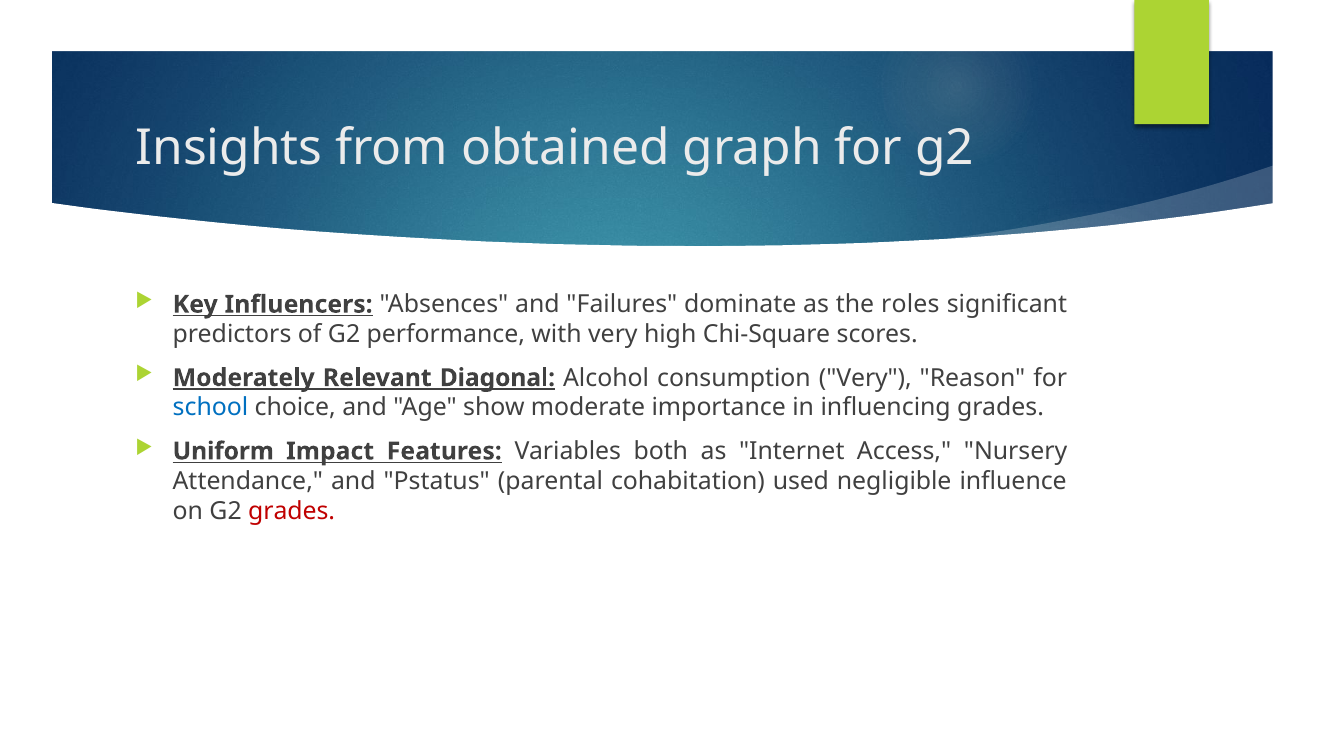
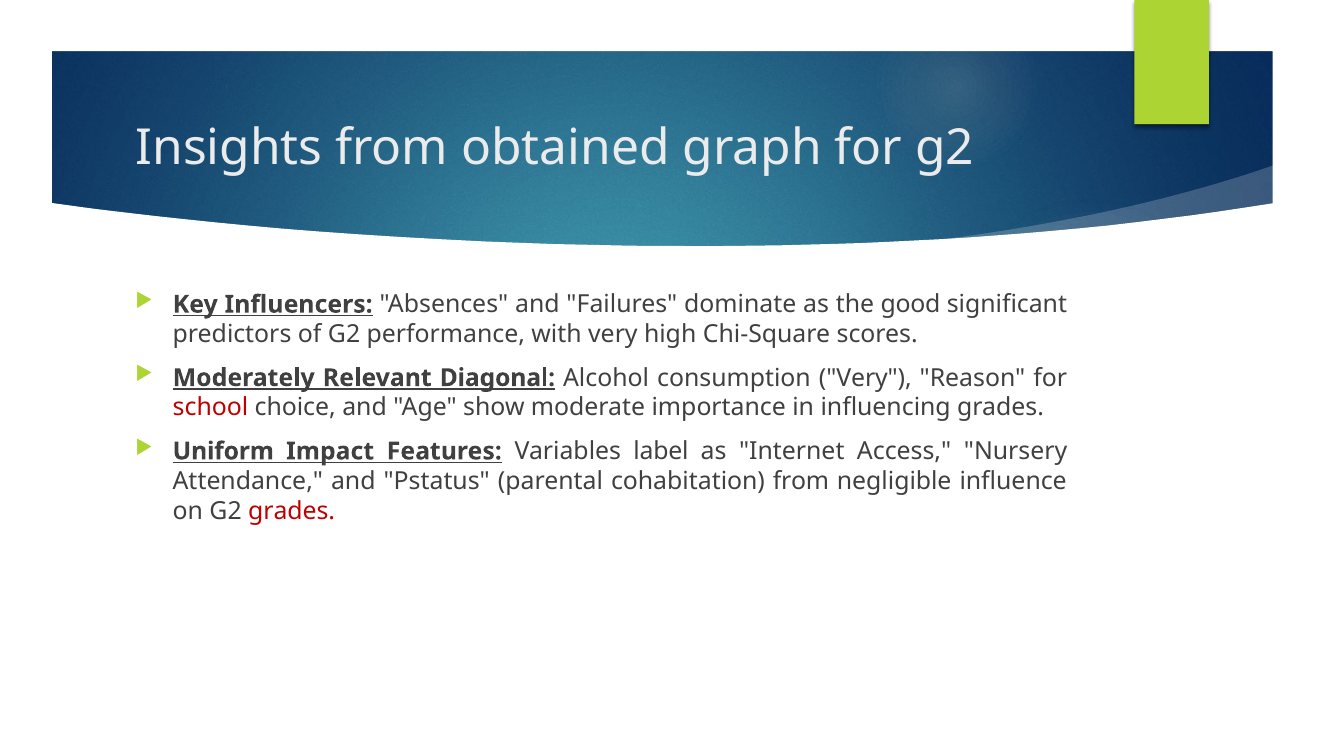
roles: roles -> good
school colour: blue -> red
both: both -> label
cohabitation used: used -> from
